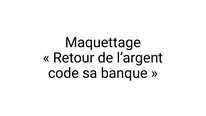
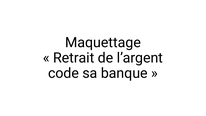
Retour: Retour -> Retrait
